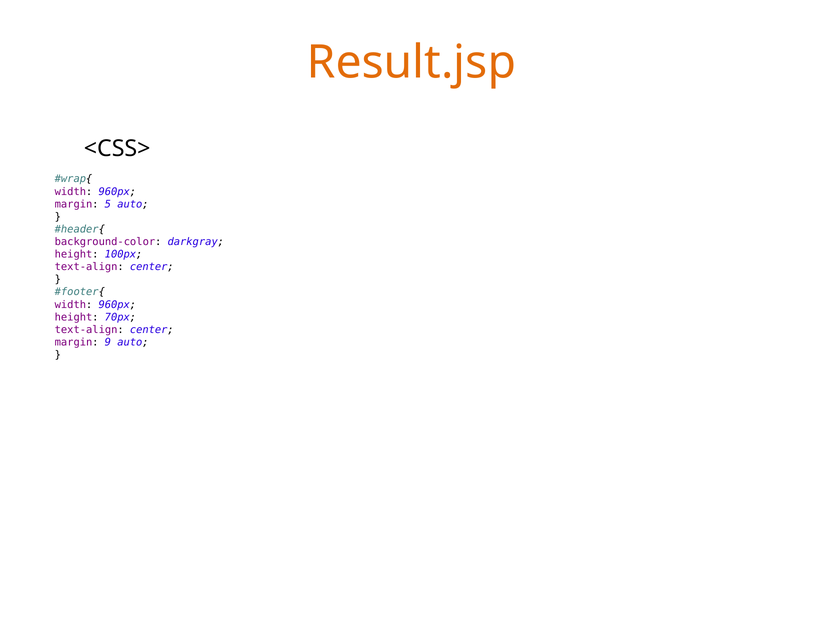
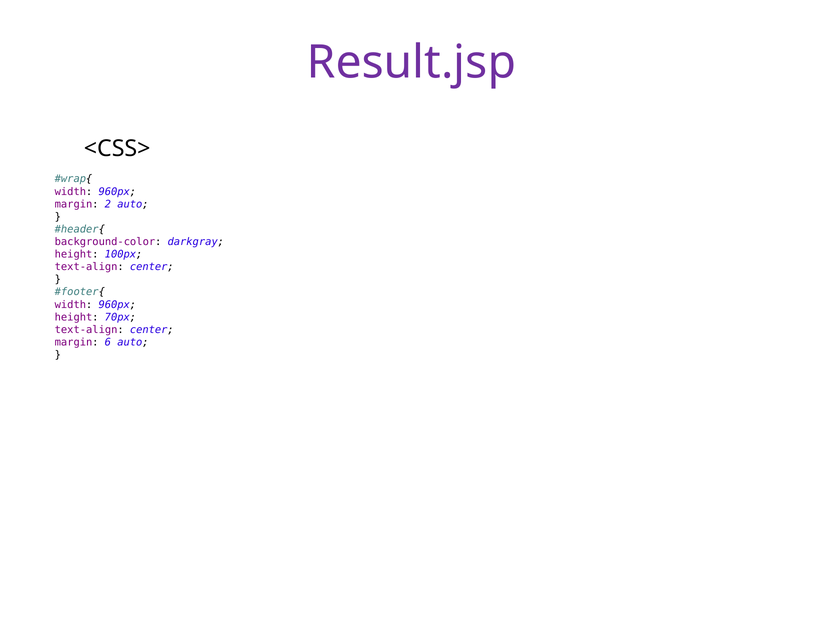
Result.jsp colour: orange -> purple
5: 5 -> 2
9: 9 -> 6
